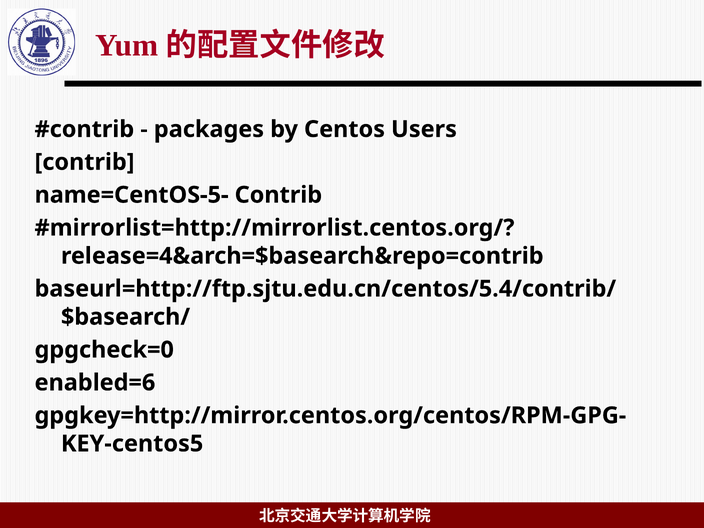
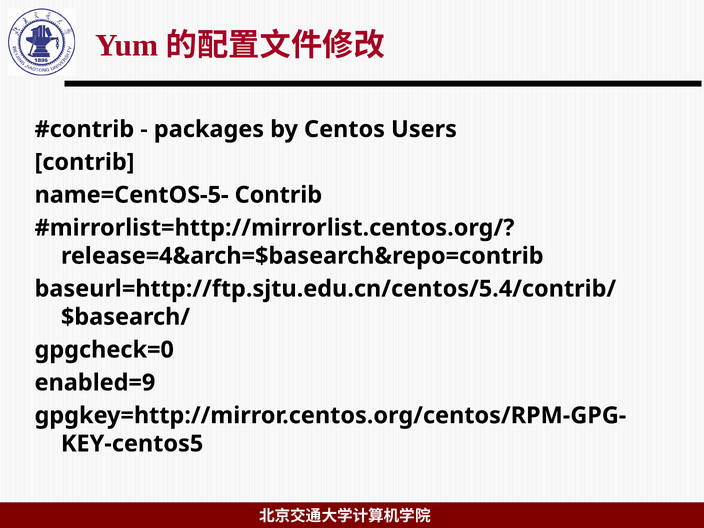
enabled=6: enabled=6 -> enabled=9
